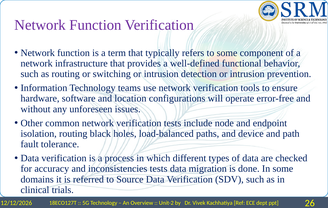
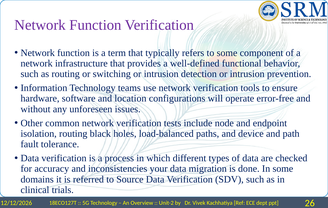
inconsistencies tests: tests -> your
